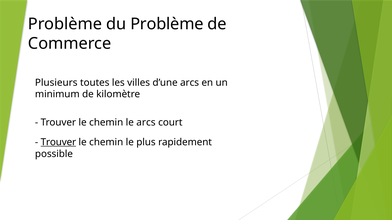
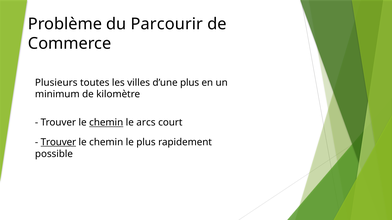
du Problème: Problème -> Parcourir
d’une arcs: arcs -> plus
chemin at (106, 123) underline: none -> present
